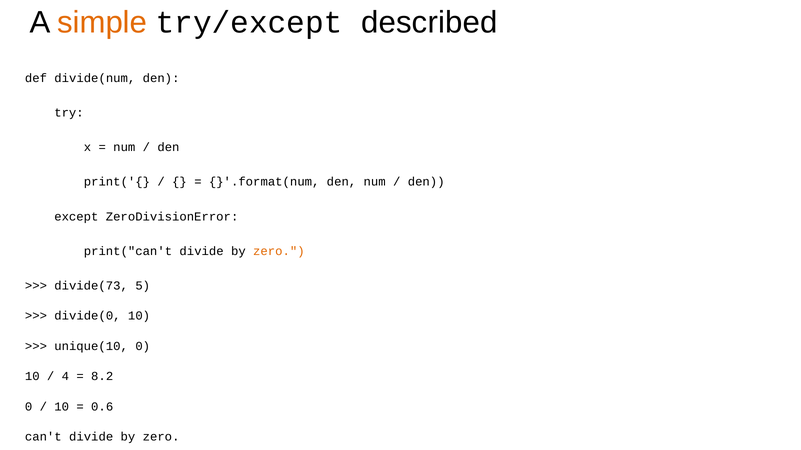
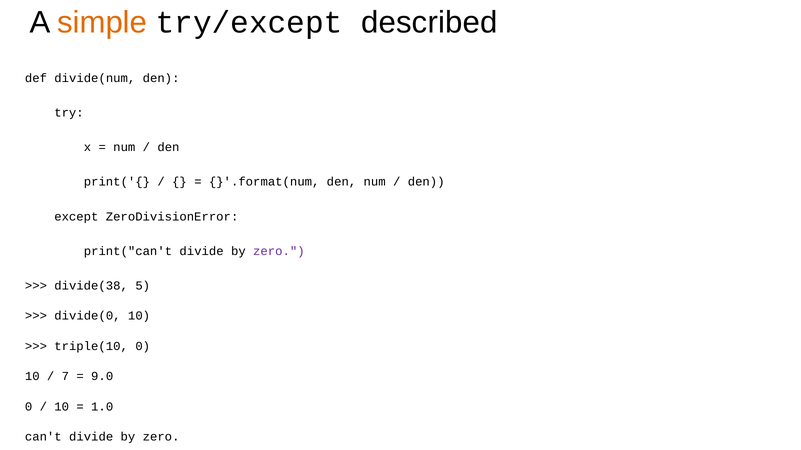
zero at (279, 251) colour: orange -> purple
divide(73: divide(73 -> divide(38
unique(10: unique(10 -> triple(10
4: 4 -> 7
8.2: 8.2 -> 9.0
0.6: 0.6 -> 1.0
